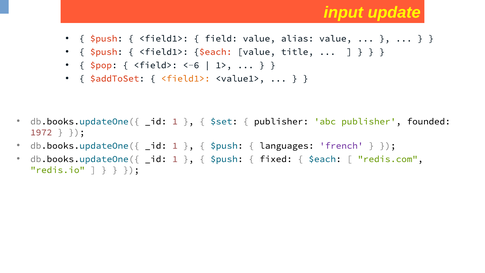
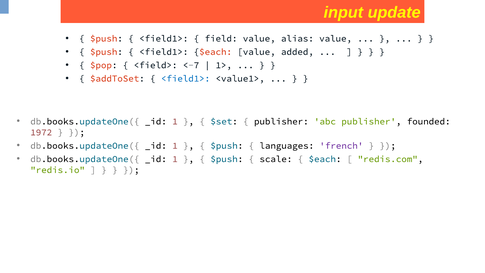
title: title -> added
<-6: <-6 -> <-7
<field1> at (186, 78) colour: orange -> blue
fixed: fixed -> scale
